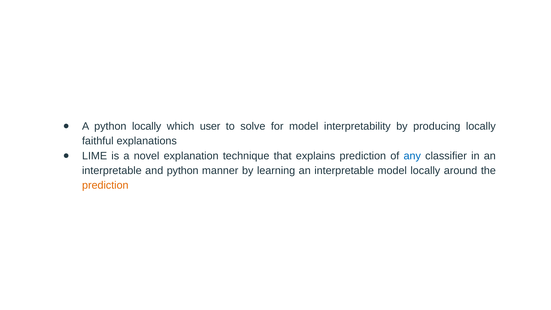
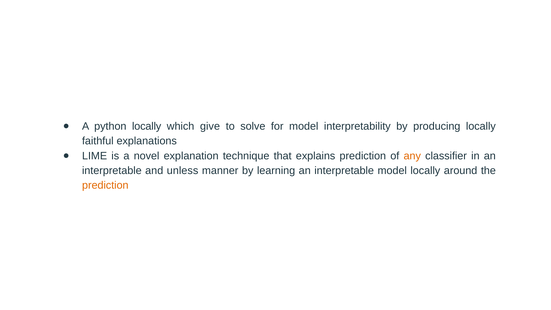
user: user -> give
any colour: blue -> orange
and python: python -> unless
